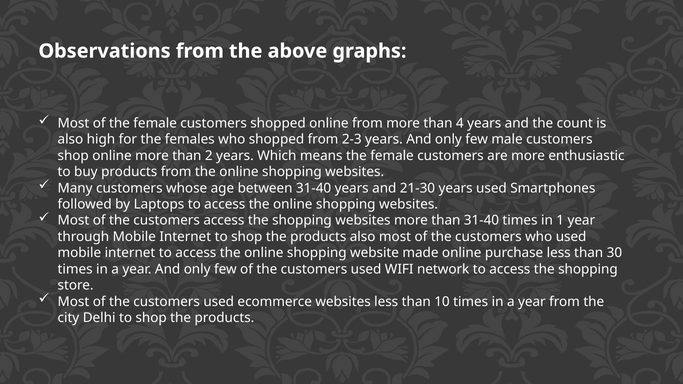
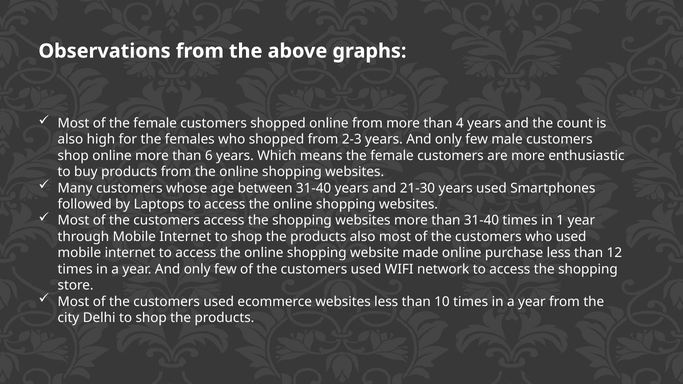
2: 2 -> 6
30: 30 -> 12
